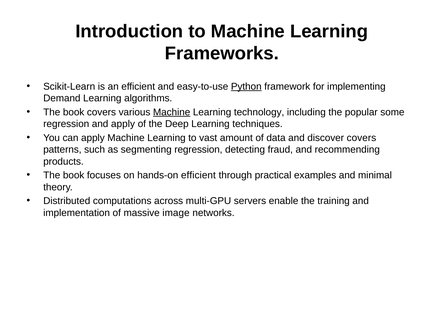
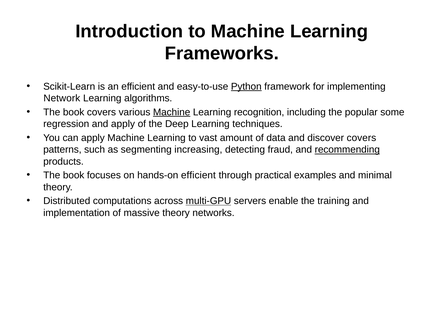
Demand: Demand -> Network
technology: technology -> recognition
segmenting regression: regression -> increasing
recommending underline: none -> present
multi-GPU underline: none -> present
massive image: image -> theory
